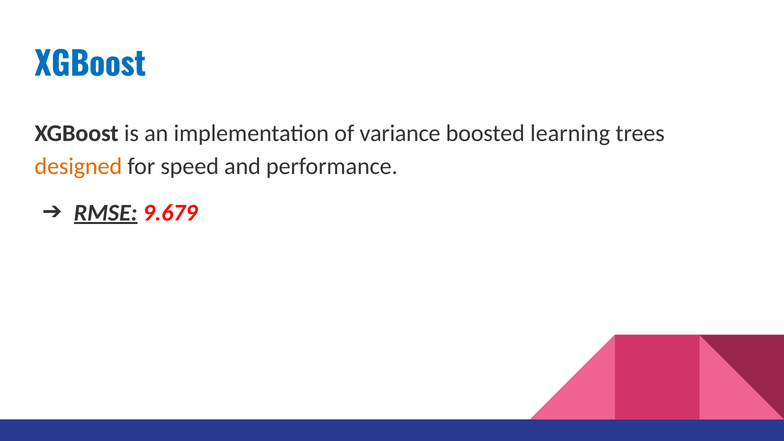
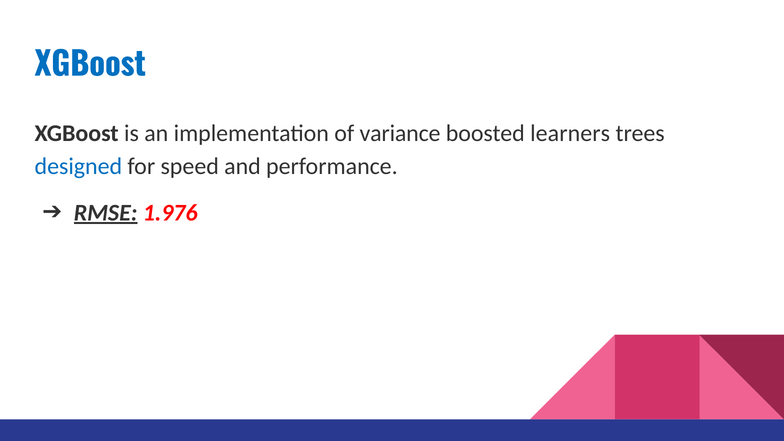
learning: learning -> learners
designed colour: orange -> blue
9.679: 9.679 -> 1.976
